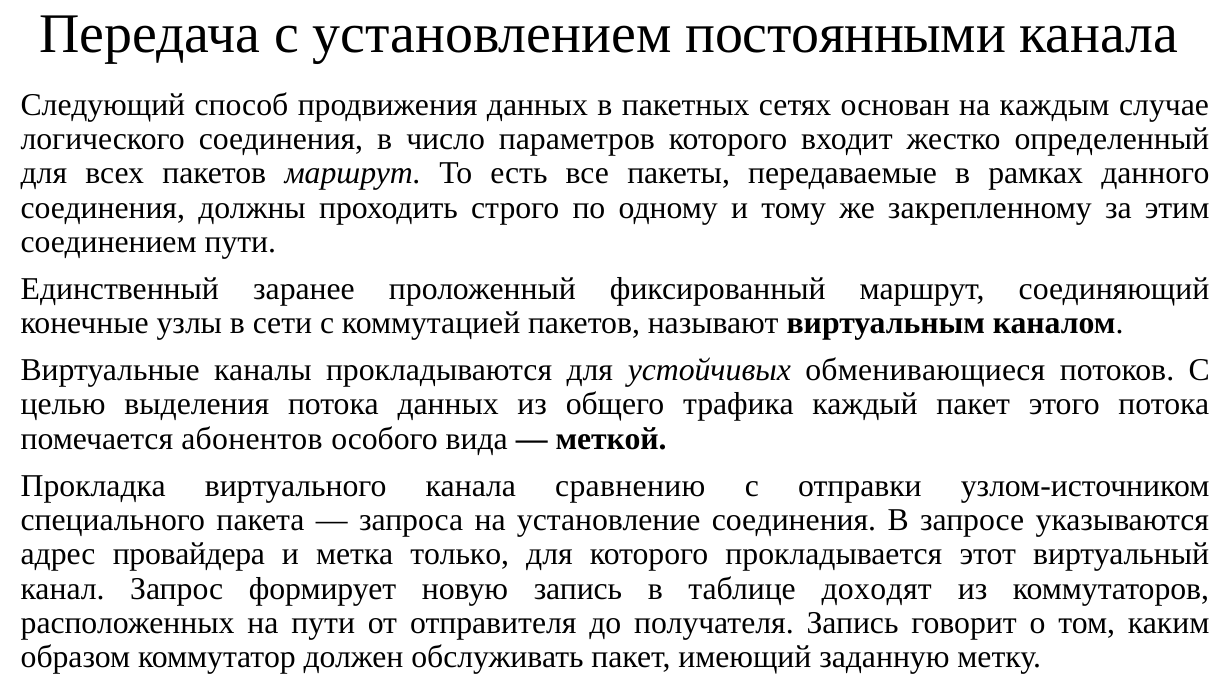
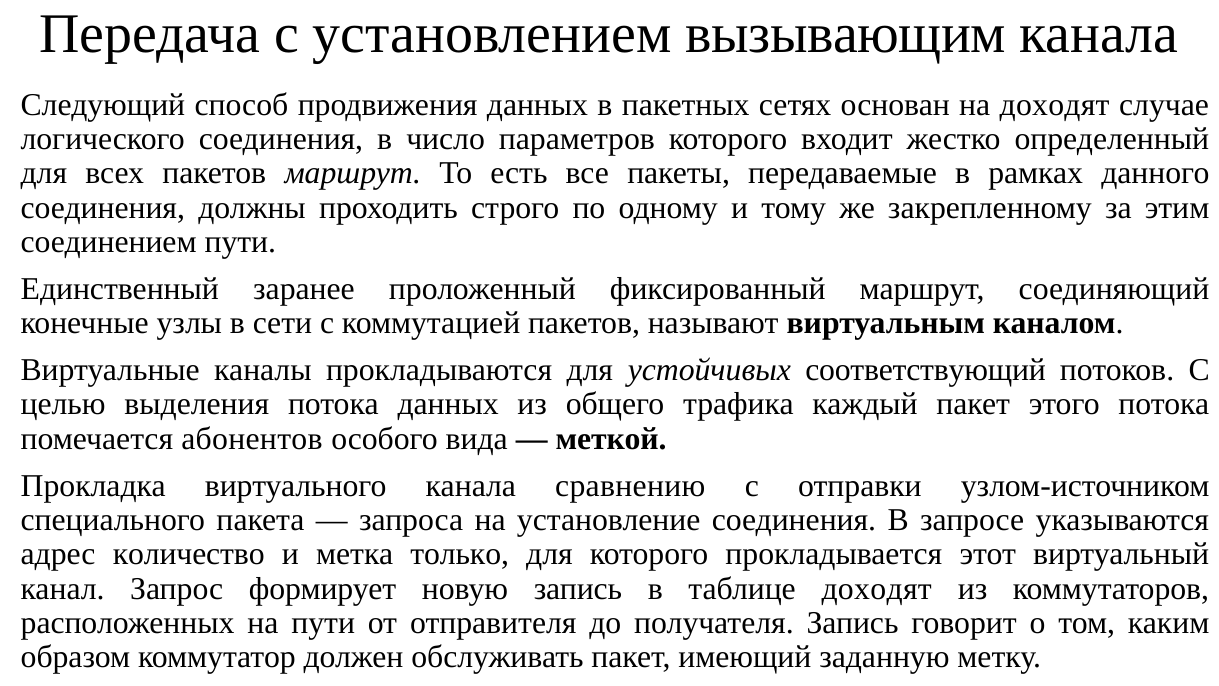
постоянными: постоянными -> вызывающим
на каждым: каждым -> доходят
обменивающиеся: обменивающиеся -> соответствующий
провайдера: провайдера -> количество
